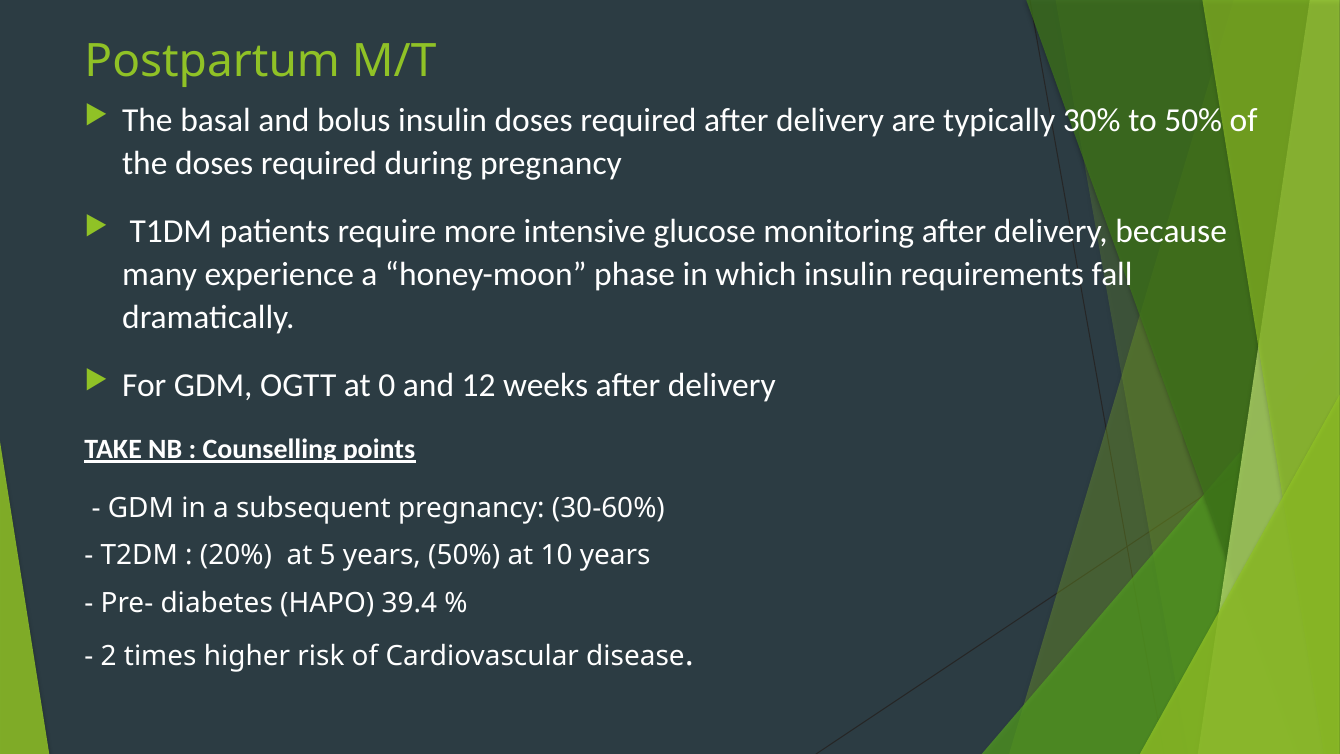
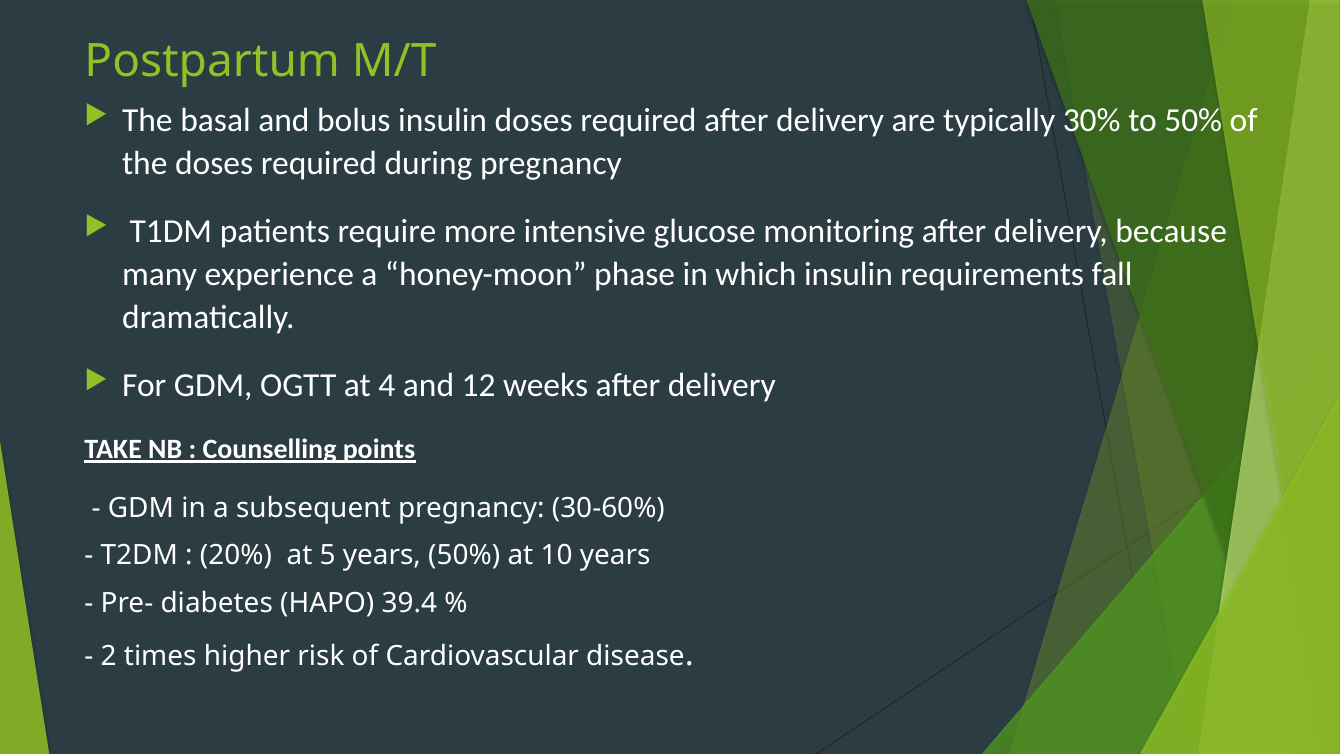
0: 0 -> 4
